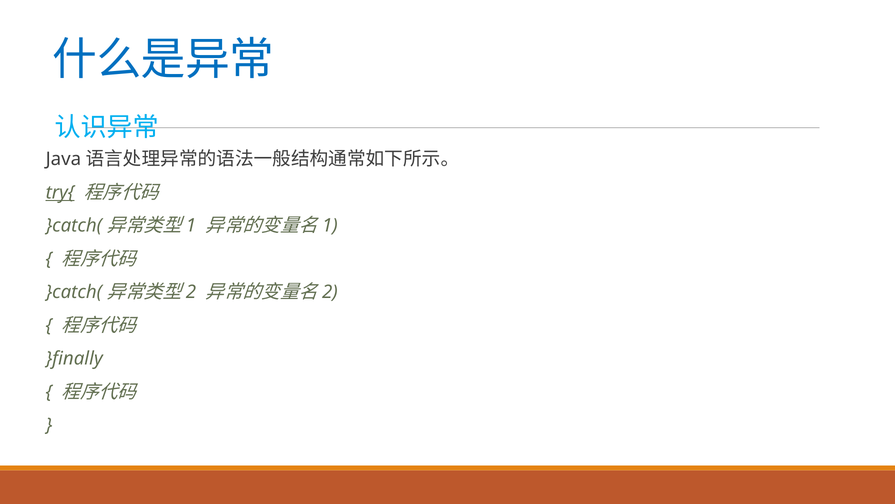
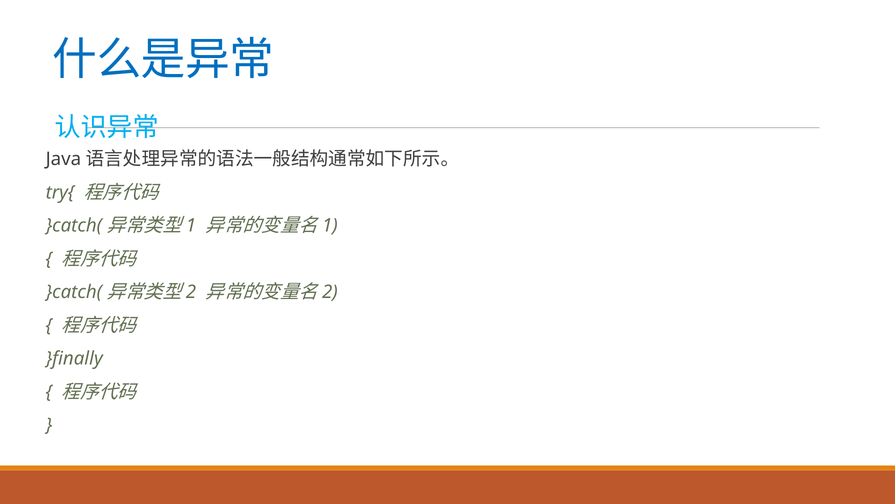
try{ underline: present -> none
